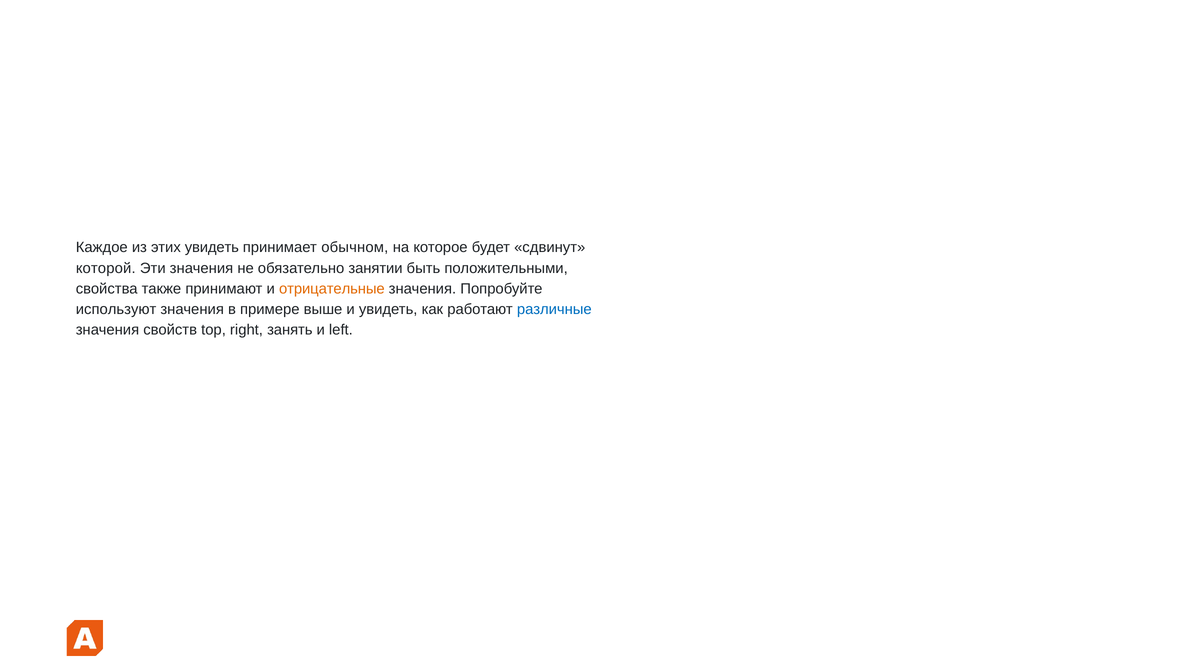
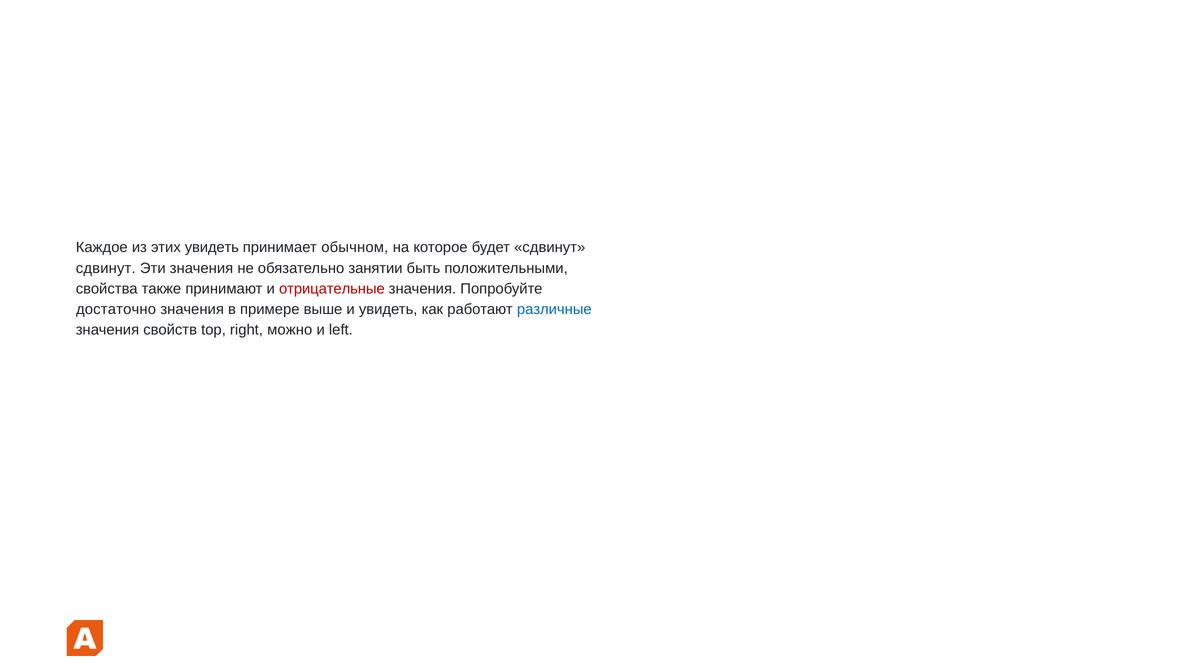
которой at (106, 268): которой -> сдвинут
отрицательные colour: orange -> red
используют: используют -> достаточно
занять: занять -> можно
